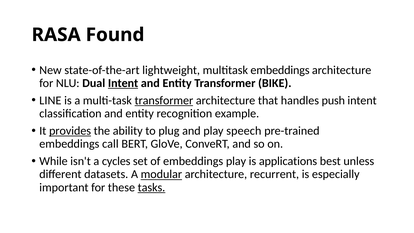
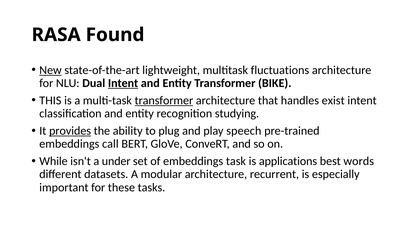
New underline: none -> present
multitask embeddings: embeddings -> fluctuations
LINE: LINE -> THIS
push: push -> exist
example: example -> studying
cycles: cycles -> under
embeddings play: play -> task
unless: unless -> words
modular underline: present -> none
tasks underline: present -> none
